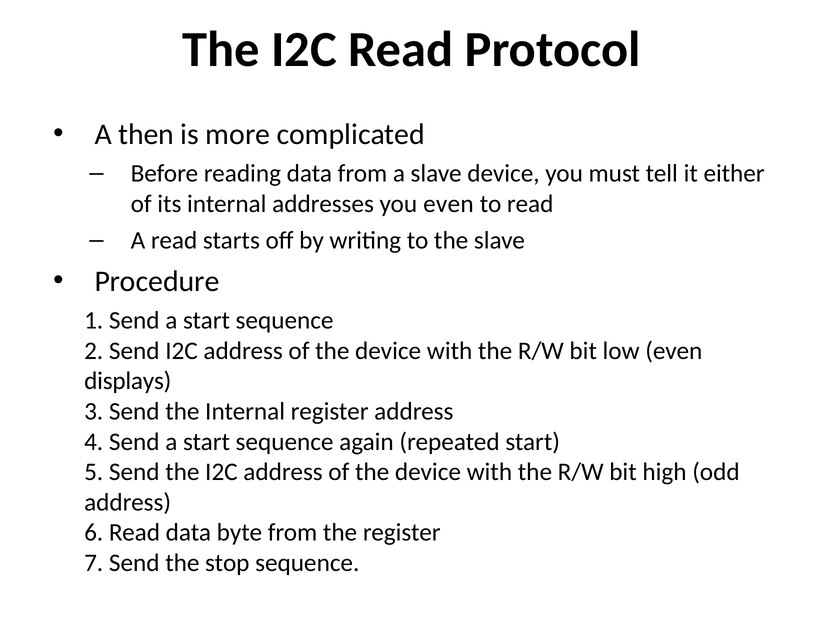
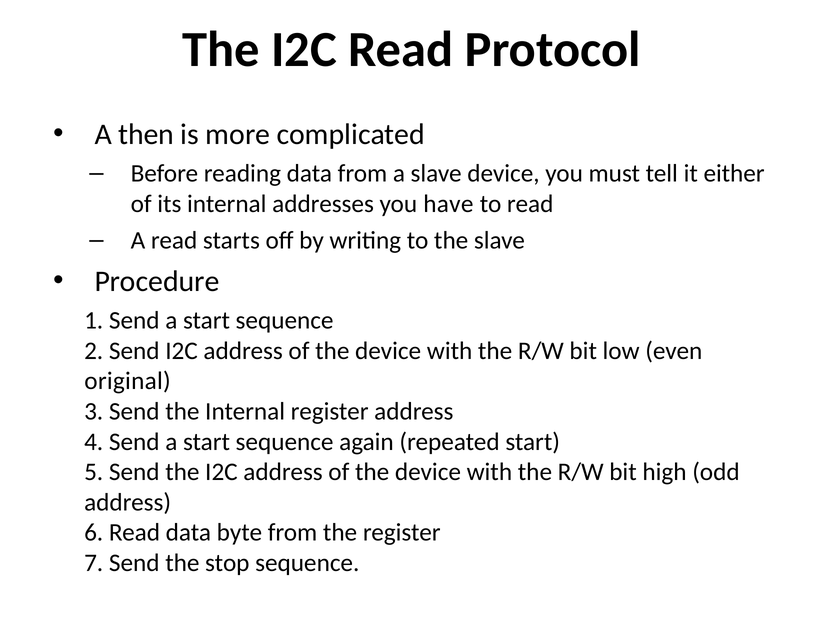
you even: even -> have
displays: displays -> original
